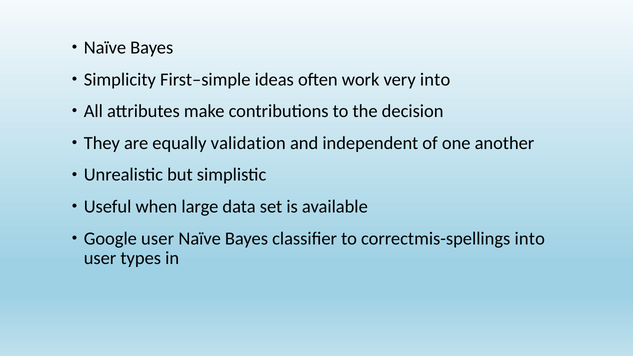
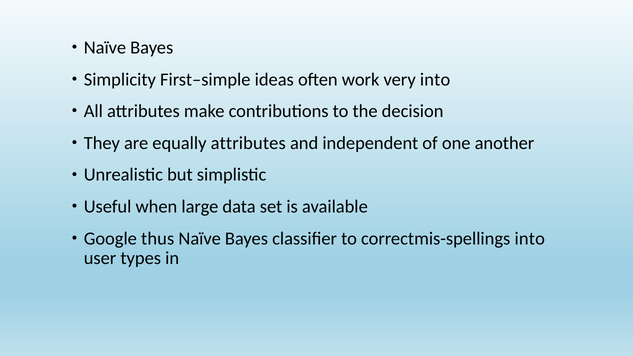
equally validation: validation -> attributes
Google user: user -> thus
